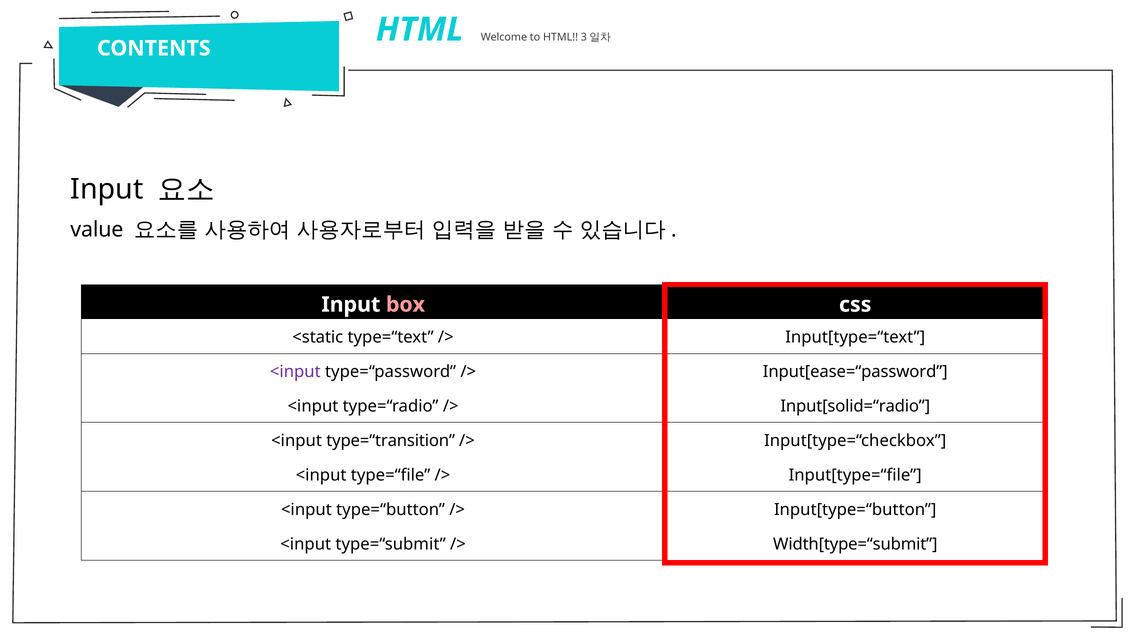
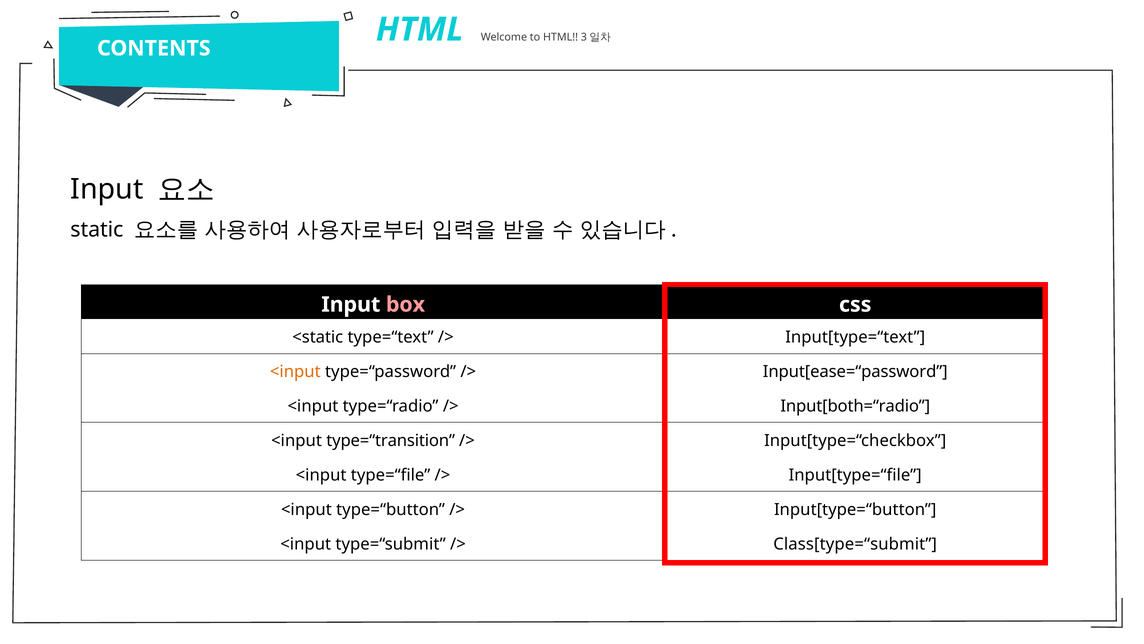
value: value -> static
<input at (295, 372) colour: purple -> orange
Input[solid=“radio: Input[solid=“radio -> Input[both=“radio
Width[type=“submit: Width[type=“submit -> Class[type=“submit
